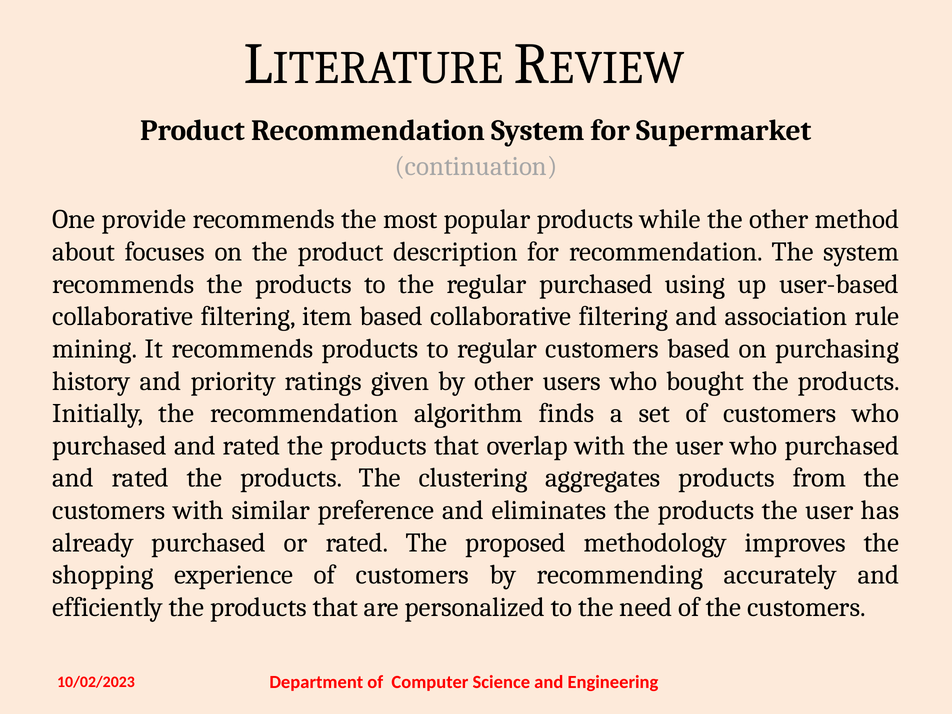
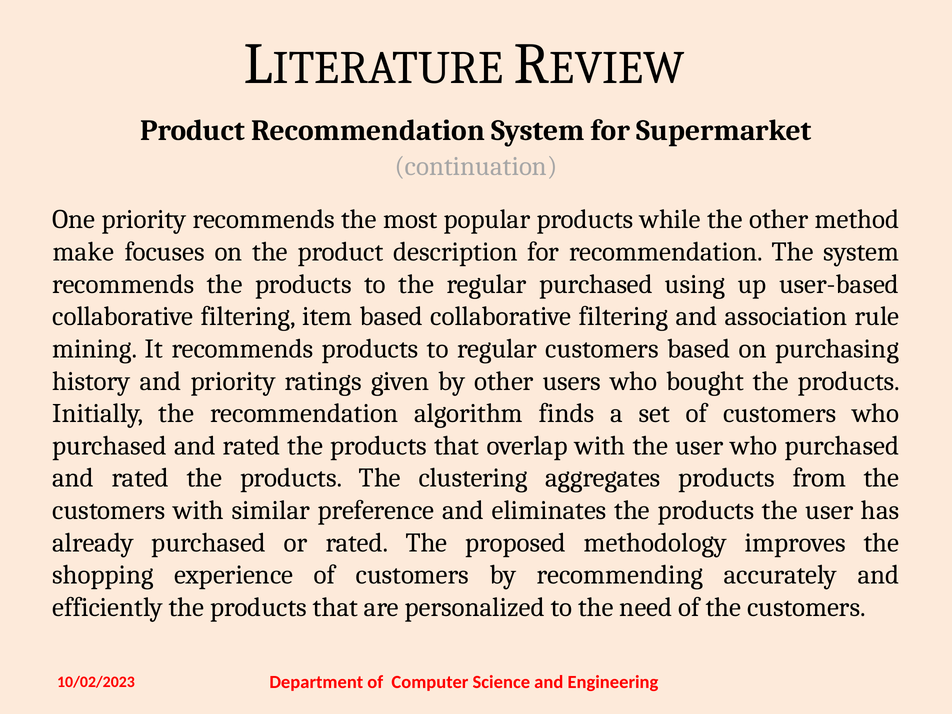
One provide: provide -> priority
about: about -> make
